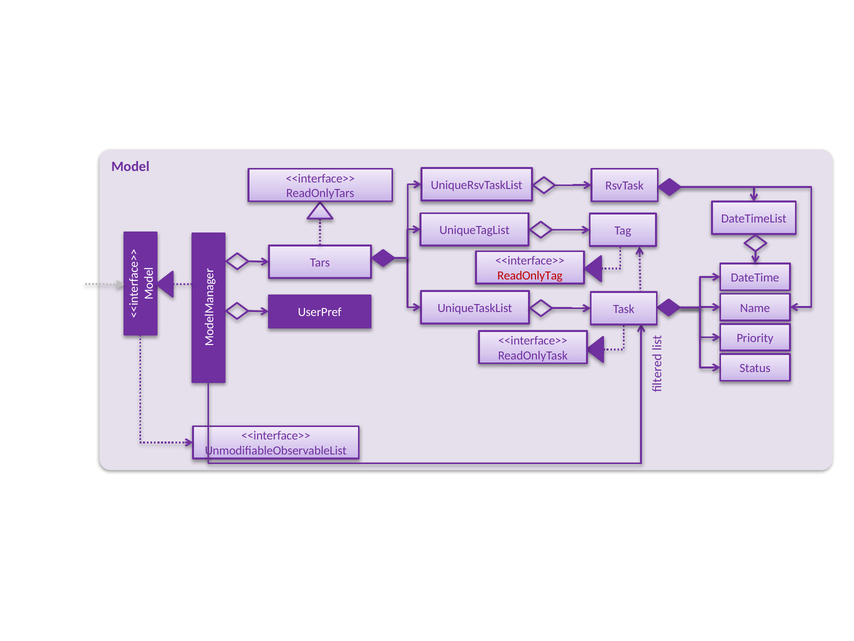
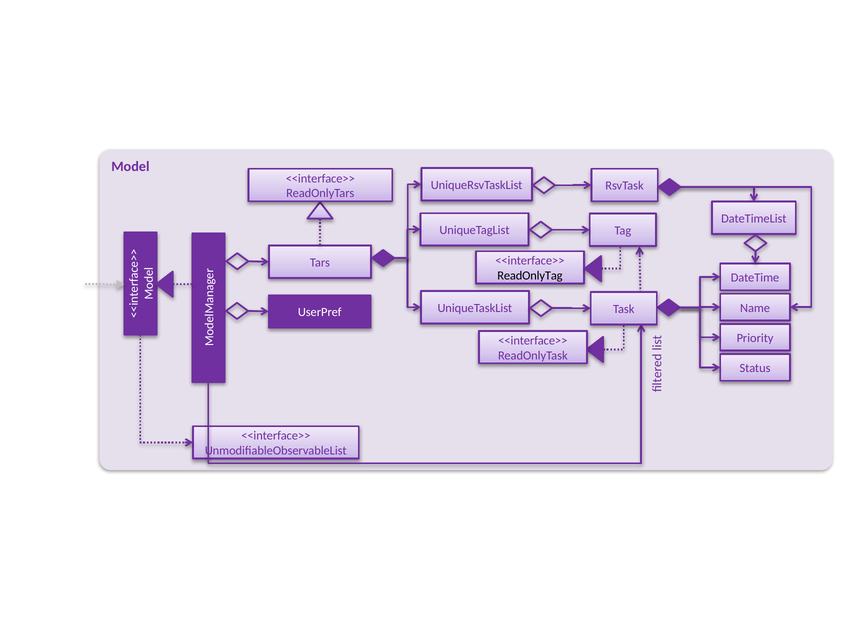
ReadOnlyTag colour: red -> black
